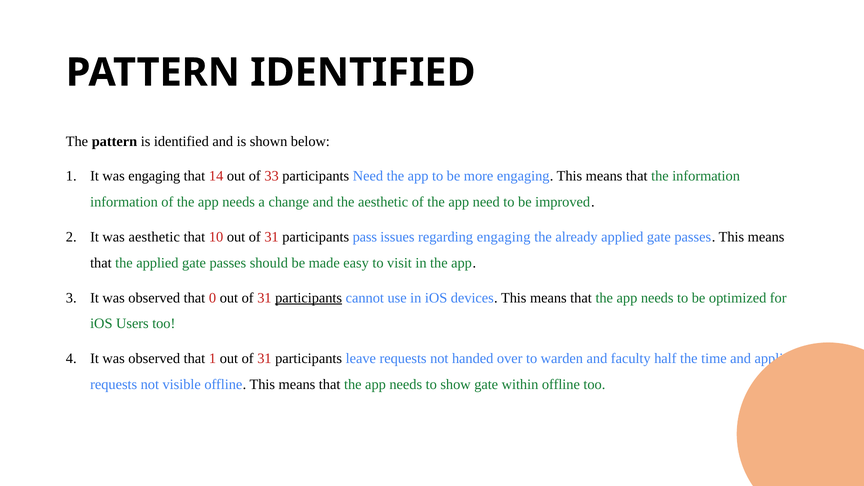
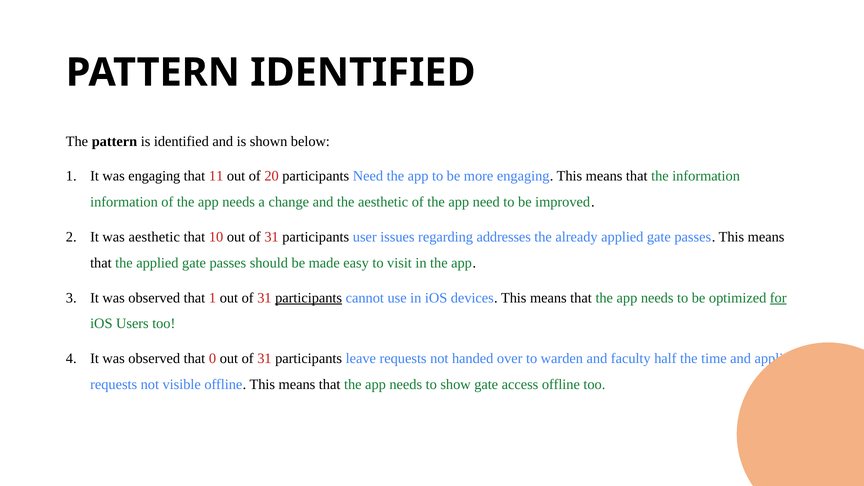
14: 14 -> 11
33: 33 -> 20
pass: pass -> user
regarding engaging: engaging -> addresses
that 0: 0 -> 1
for underline: none -> present
that 1: 1 -> 0
within: within -> access
